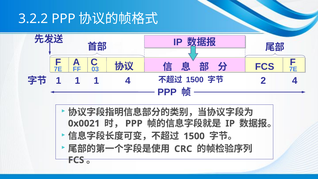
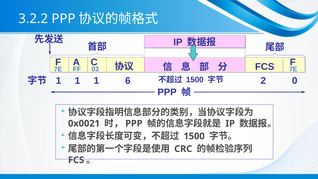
4 at (128, 81): 4 -> 6
4 at (295, 81): 4 -> 0
